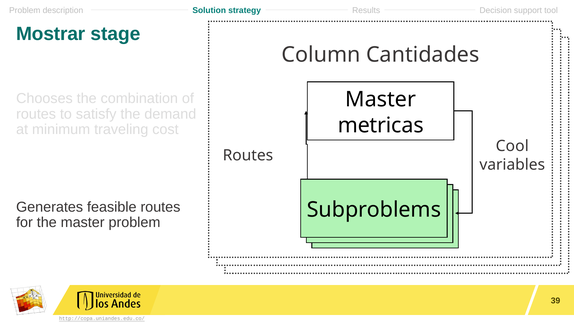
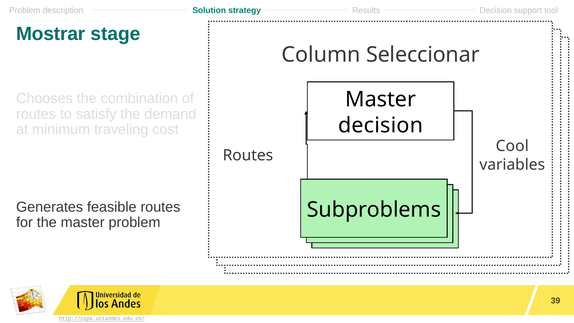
Cantidades: Cantidades -> Seleccionar
metricas at (381, 125): metricas -> decision
